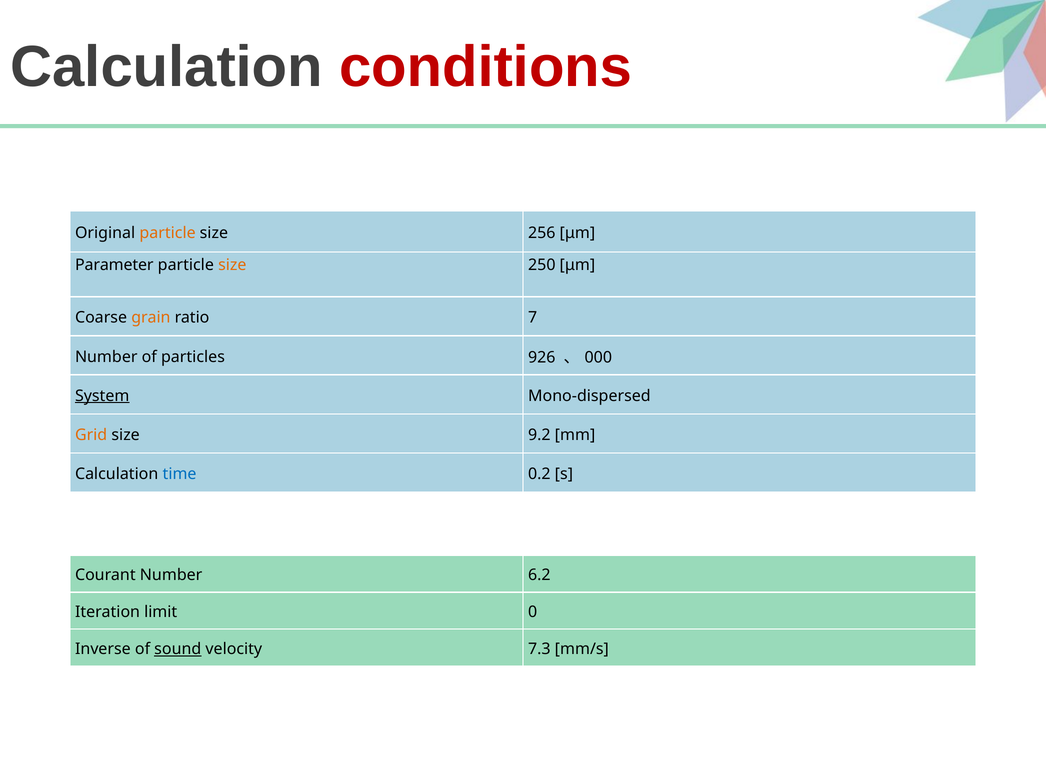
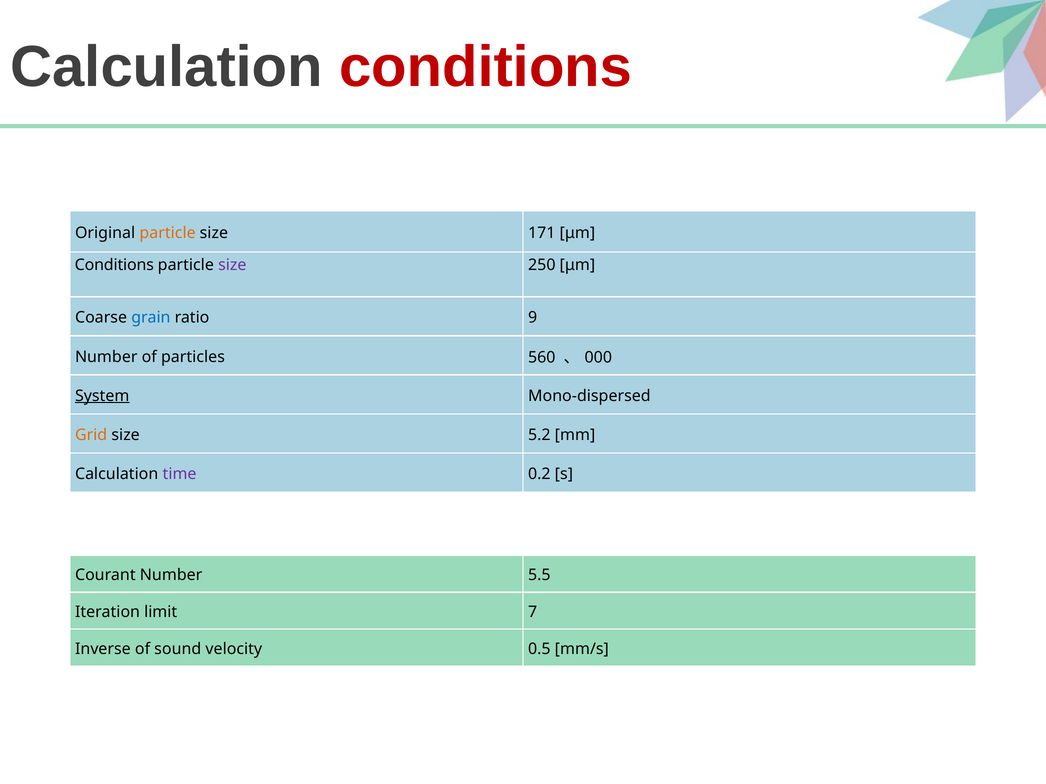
256: 256 -> 171
Parameter at (114, 265): Parameter -> Conditions
size at (232, 265) colour: orange -> purple
grain colour: orange -> blue
7: 7 -> 9
926: 926 -> 560
9.2: 9.2 -> 5.2
time colour: blue -> purple
6.2: 6.2 -> 5.5
0: 0 -> 7
sound underline: present -> none
7.3: 7.3 -> 0.5
